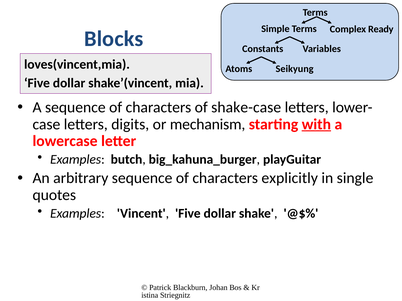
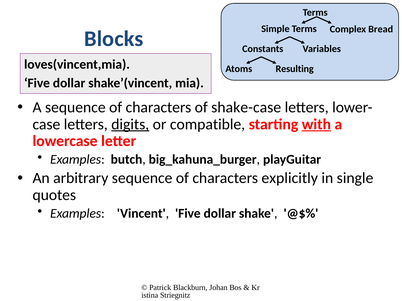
Ready: Ready -> Bread
Seikyung: Seikyung -> Resulting
digits underline: none -> present
mechanism: mechanism -> compatible
